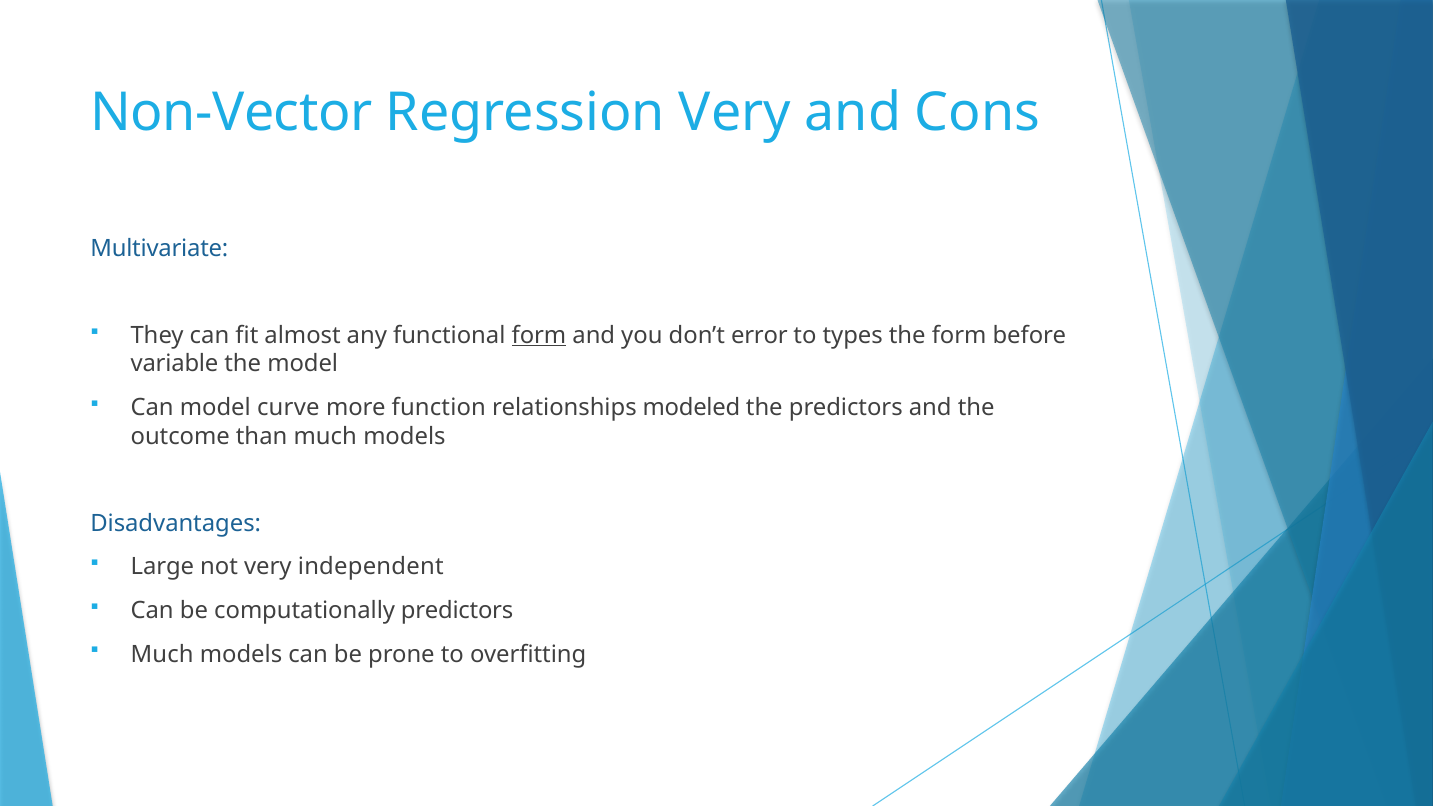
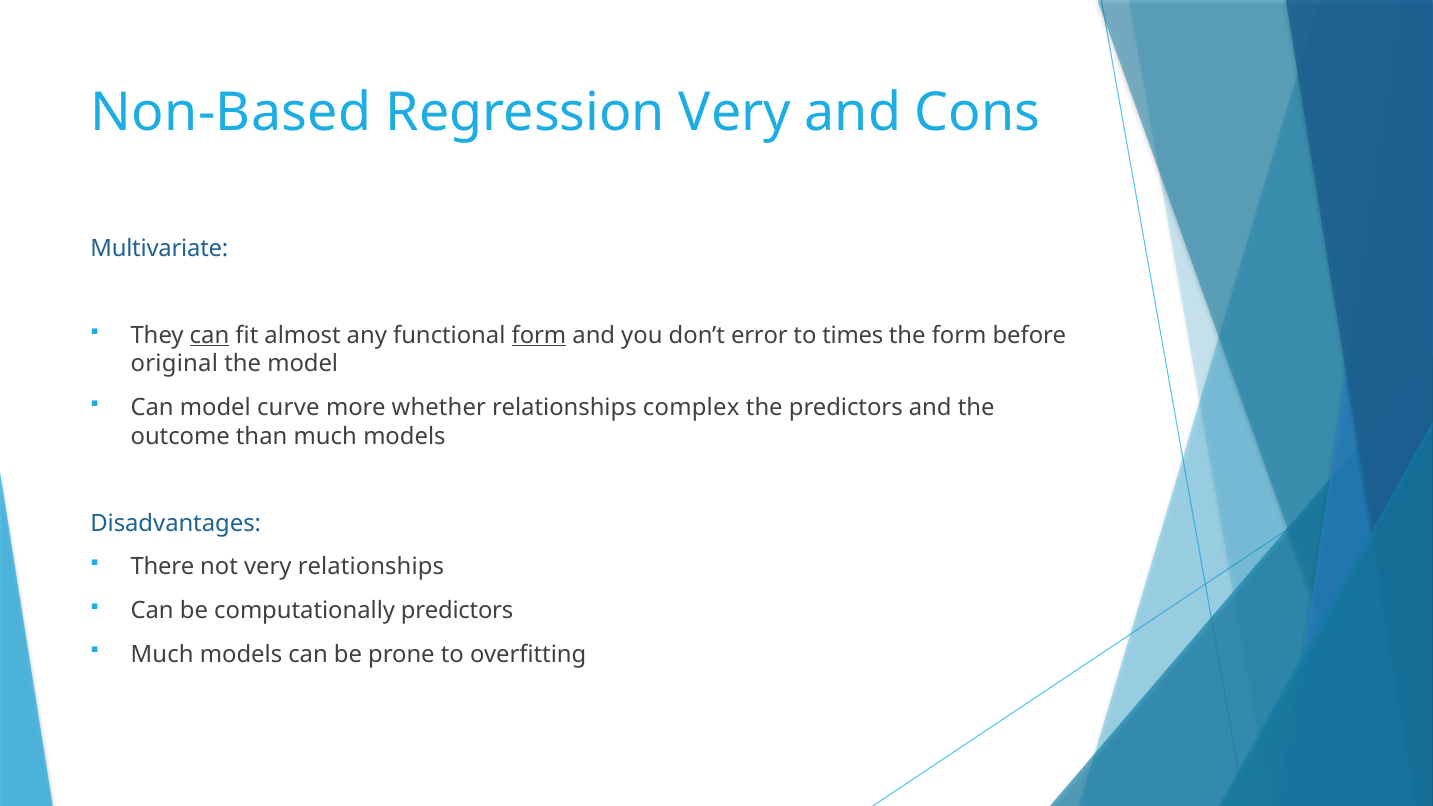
Non-Vector: Non-Vector -> Non-Based
can at (209, 335) underline: none -> present
types: types -> times
variable: variable -> original
function: function -> whether
modeled: modeled -> complex
Large: Large -> There
very independent: independent -> relationships
